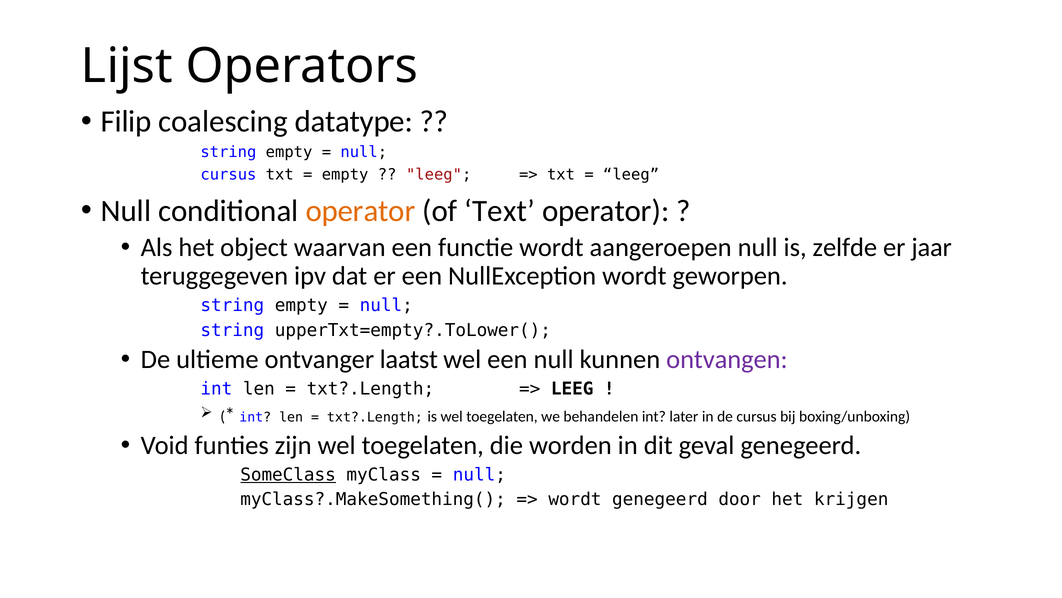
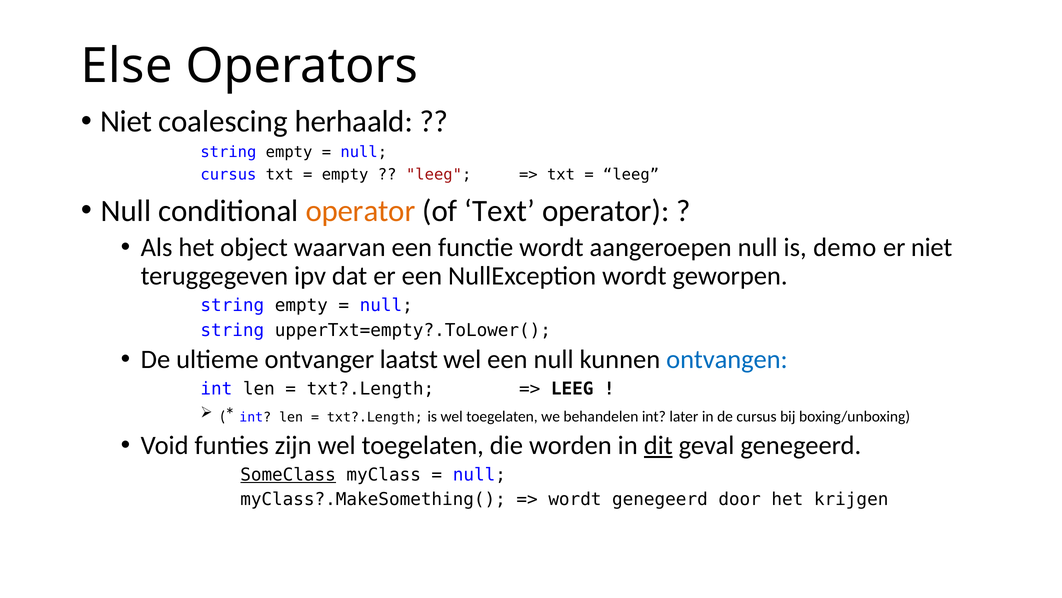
Lijst: Lijst -> Else
Filip at (126, 122): Filip -> Niet
datatype: datatype -> herhaald
zelfde: zelfde -> demo
er jaar: jaar -> niet
ontvangen colour: purple -> blue
dit underline: none -> present
